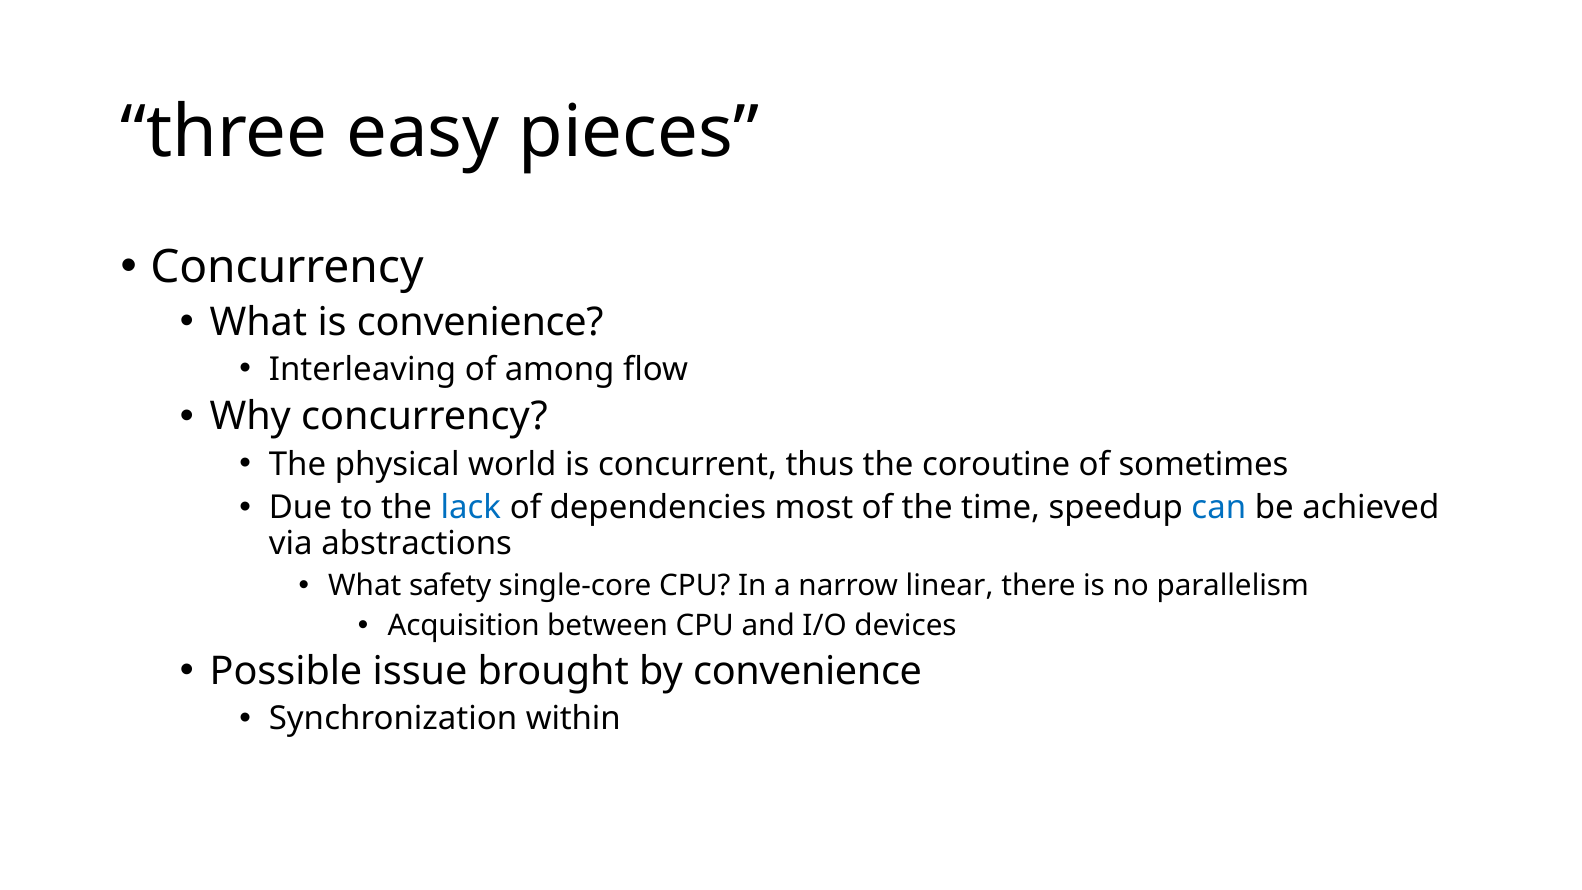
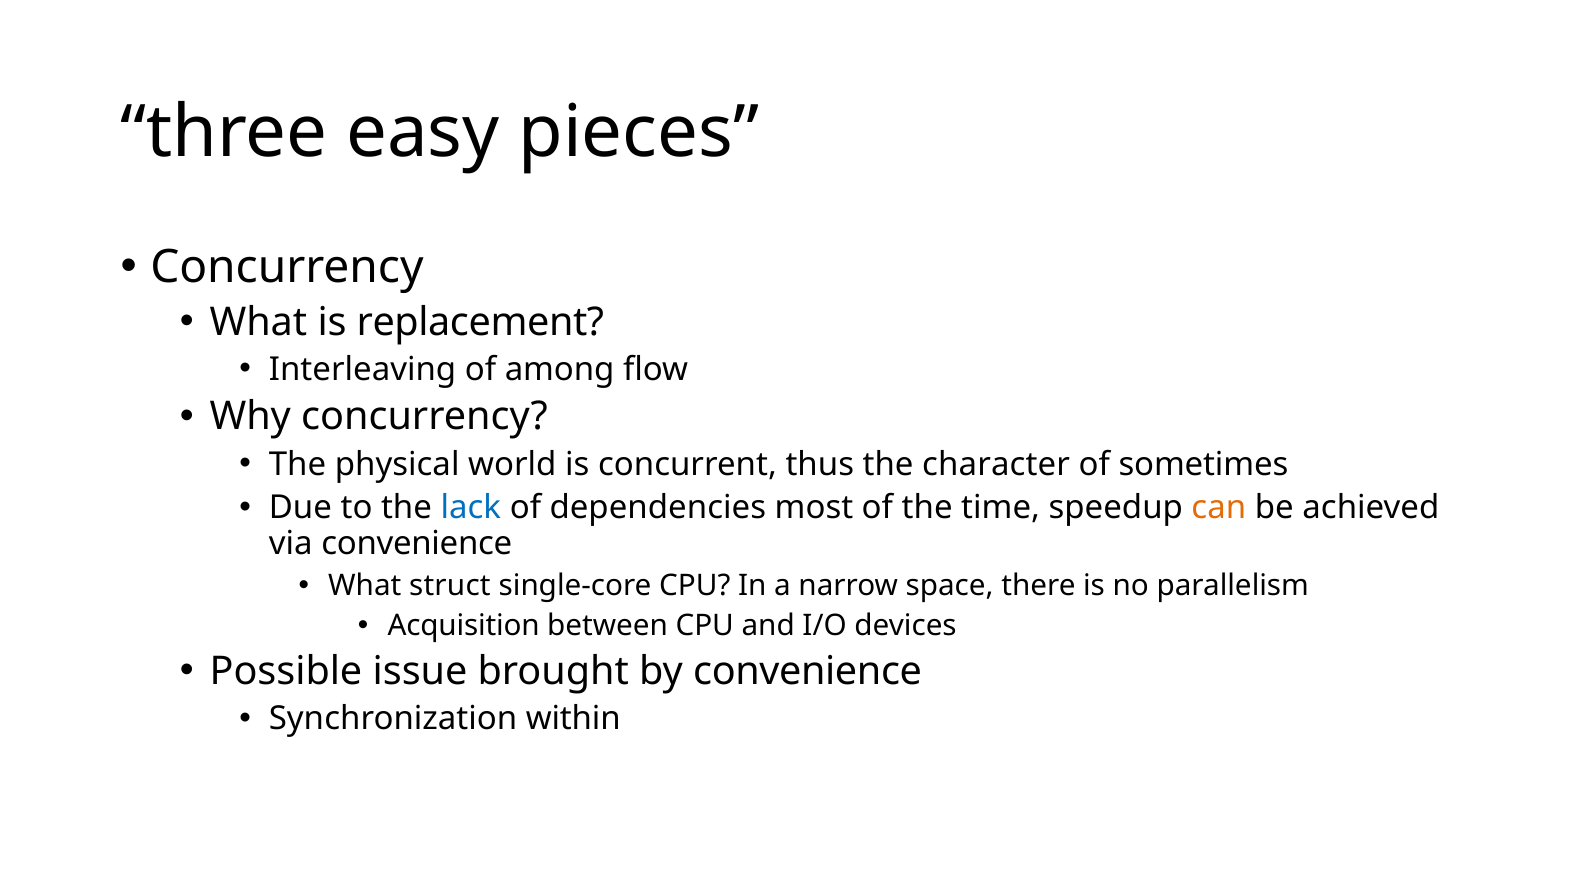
is convenience: convenience -> replacement
coroutine: coroutine -> character
can colour: blue -> orange
via abstractions: abstractions -> convenience
safety: safety -> struct
linear: linear -> space
